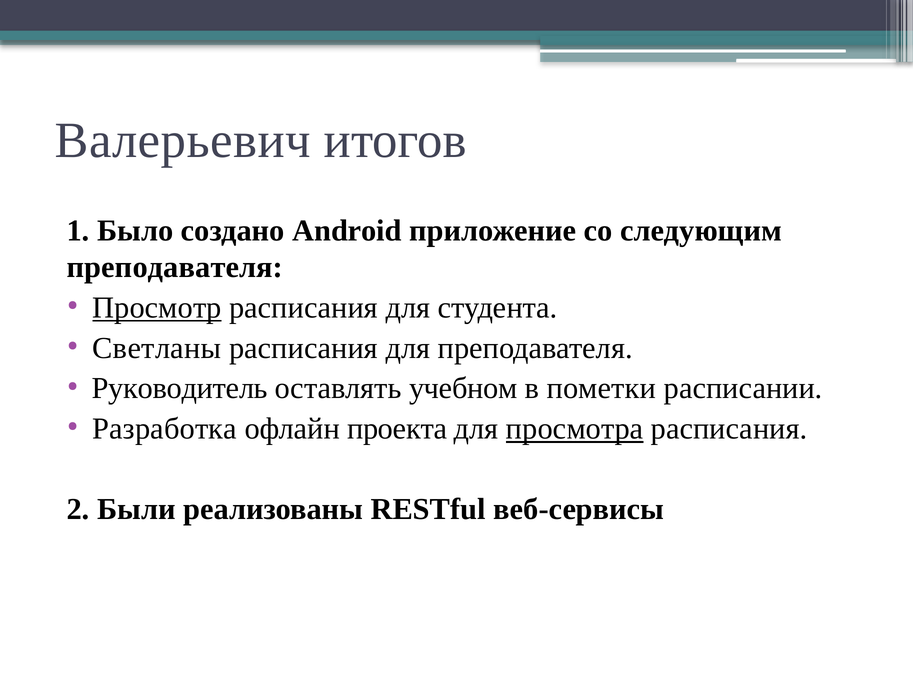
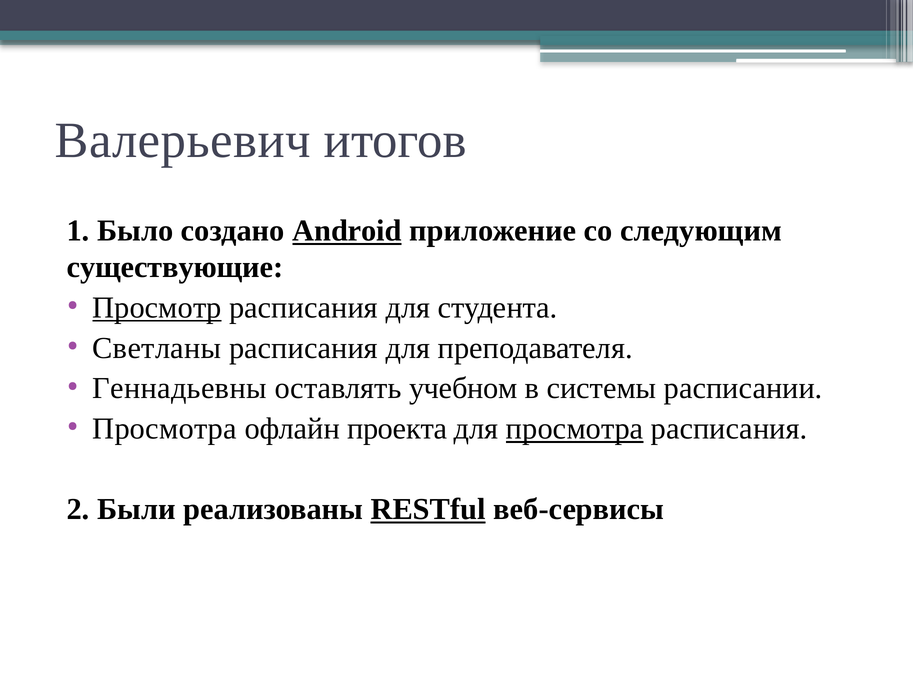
Android underline: none -> present
преподавателя at (175, 267): преподавателя -> существующие
Руководитель: Руководитель -> Геннадьевны
пометки: пометки -> системы
Разработка at (165, 429): Разработка -> Просмотра
RESTful underline: none -> present
